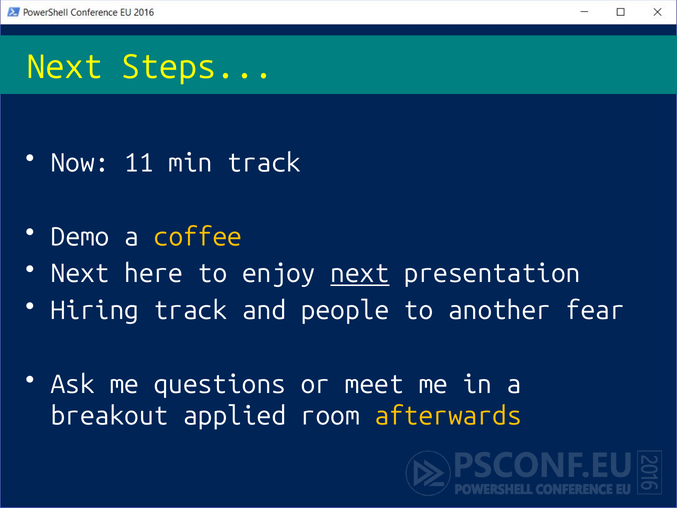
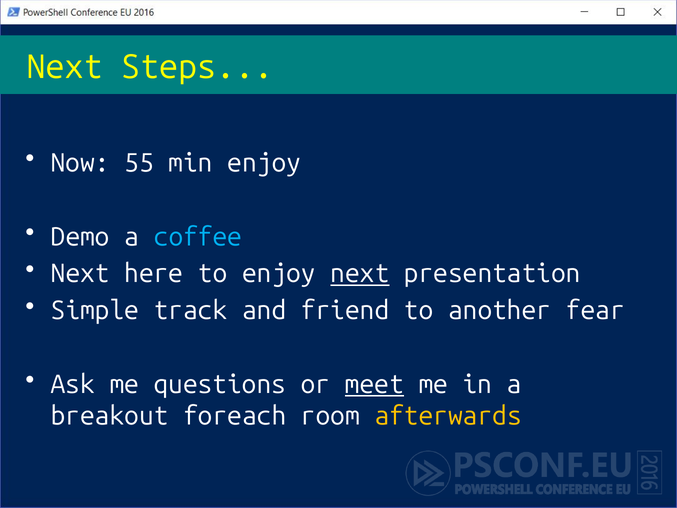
11: 11 -> 55
min track: track -> enjoy
coffee colour: yellow -> light blue
Hiring: Hiring -> Simple
people: people -> friend
meet underline: none -> present
applied: applied -> foreach
